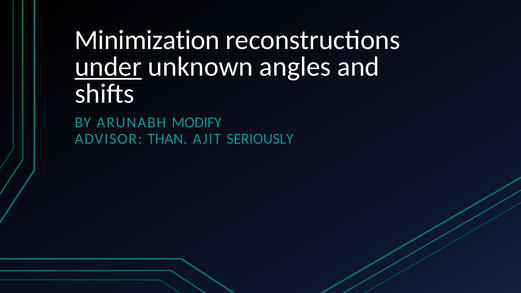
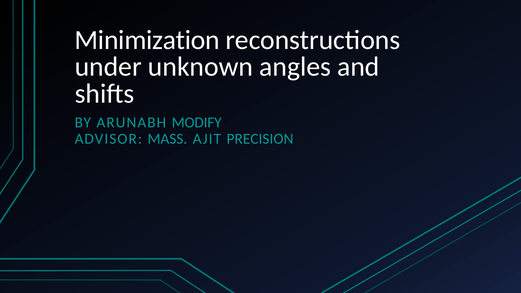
under underline: present -> none
THAN: THAN -> MASS
SERIOUSLY: SERIOUSLY -> PRECISION
